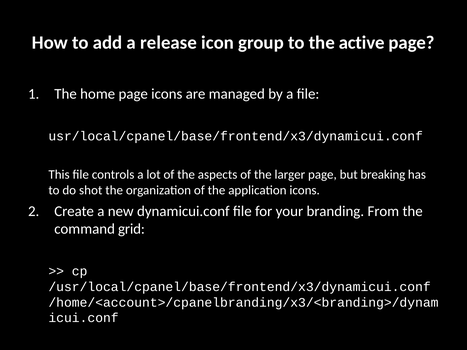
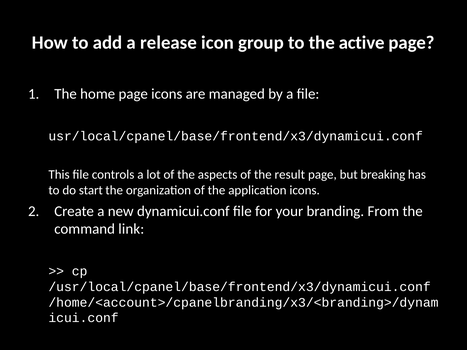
larger: larger -> result
shot: shot -> start
grid: grid -> link
